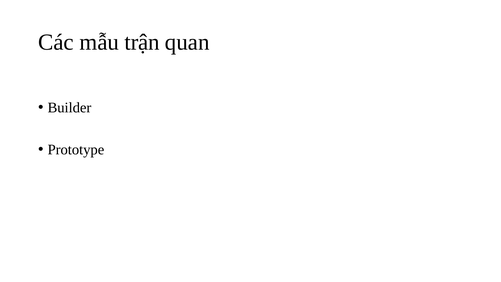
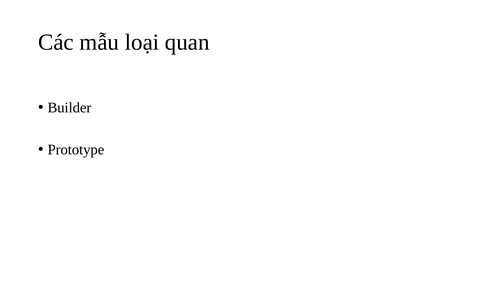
trận: trận -> loại
